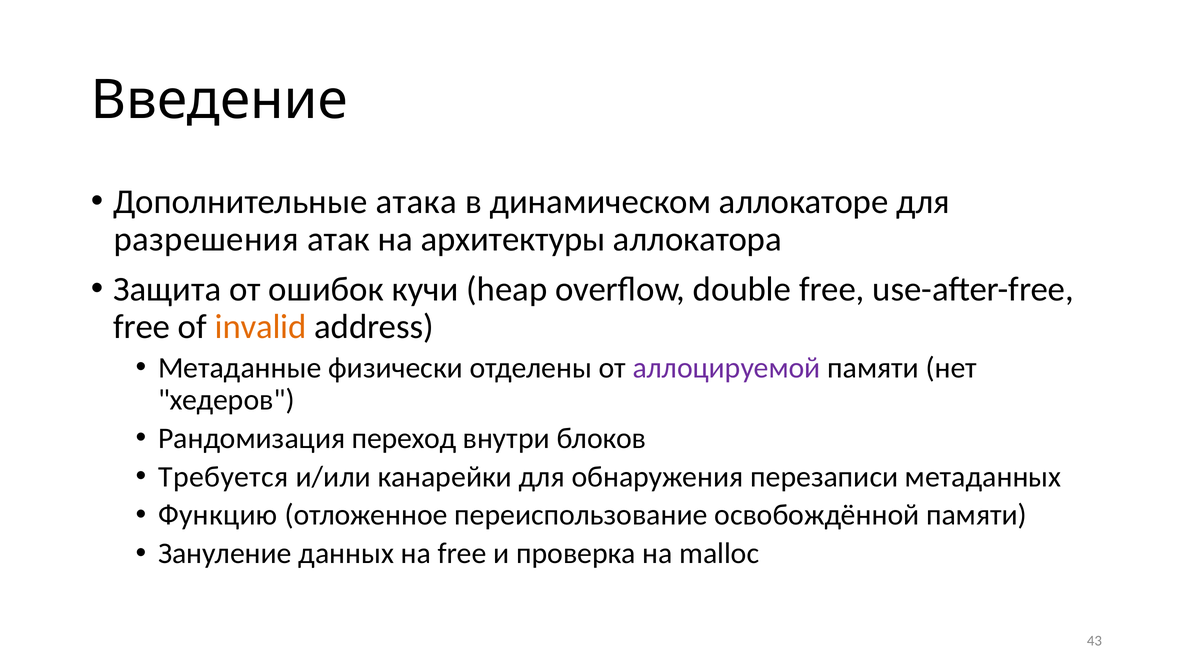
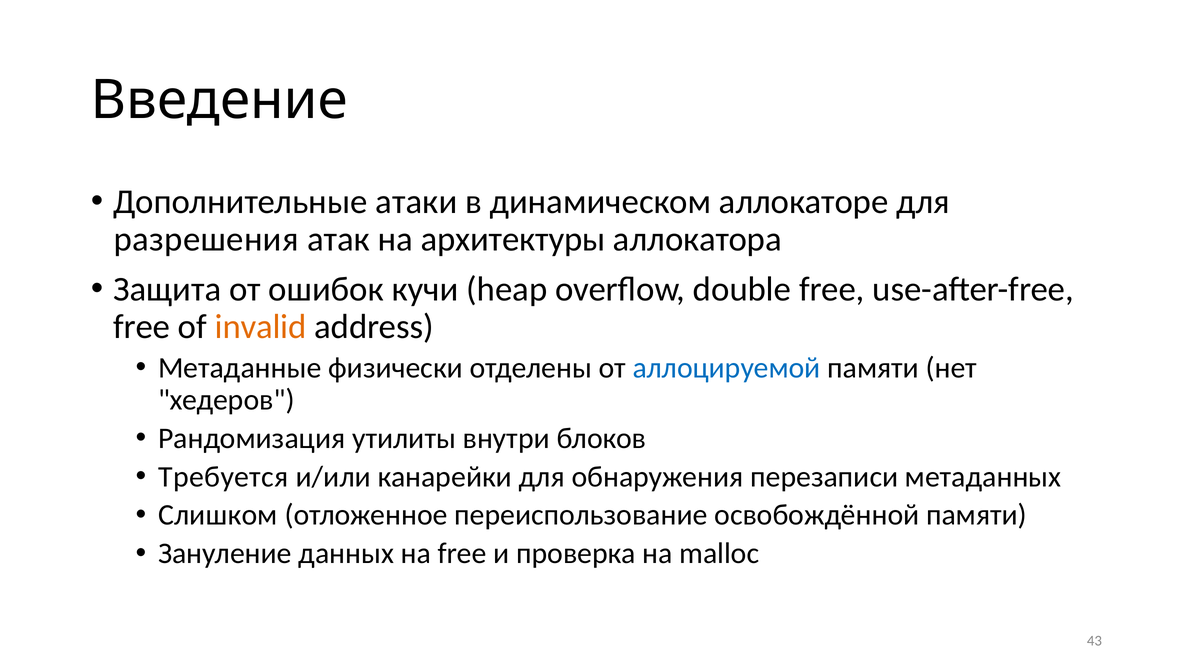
атака: атака -> атаки
аллоцируемой colour: purple -> blue
переход: переход -> утилиты
Функцию: Функцию -> Слишком
